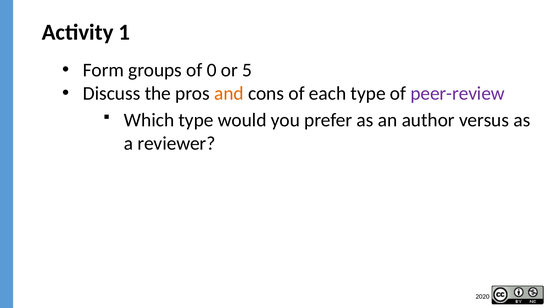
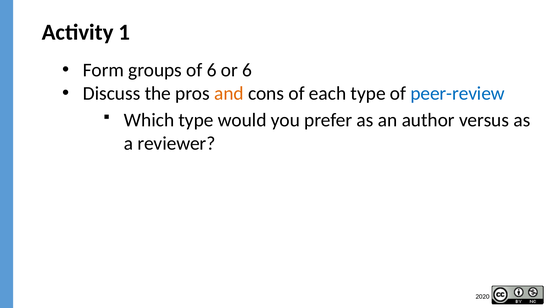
of 0: 0 -> 6
or 5: 5 -> 6
peer-review colour: purple -> blue
